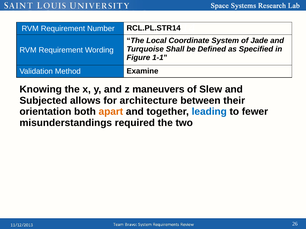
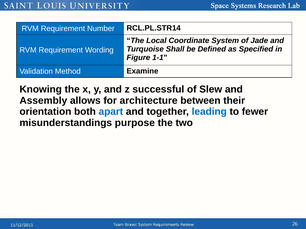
maneuvers: maneuvers -> successful
Subjected: Subjected -> Assembly
apart colour: orange -> blue
required: required -> purpose
